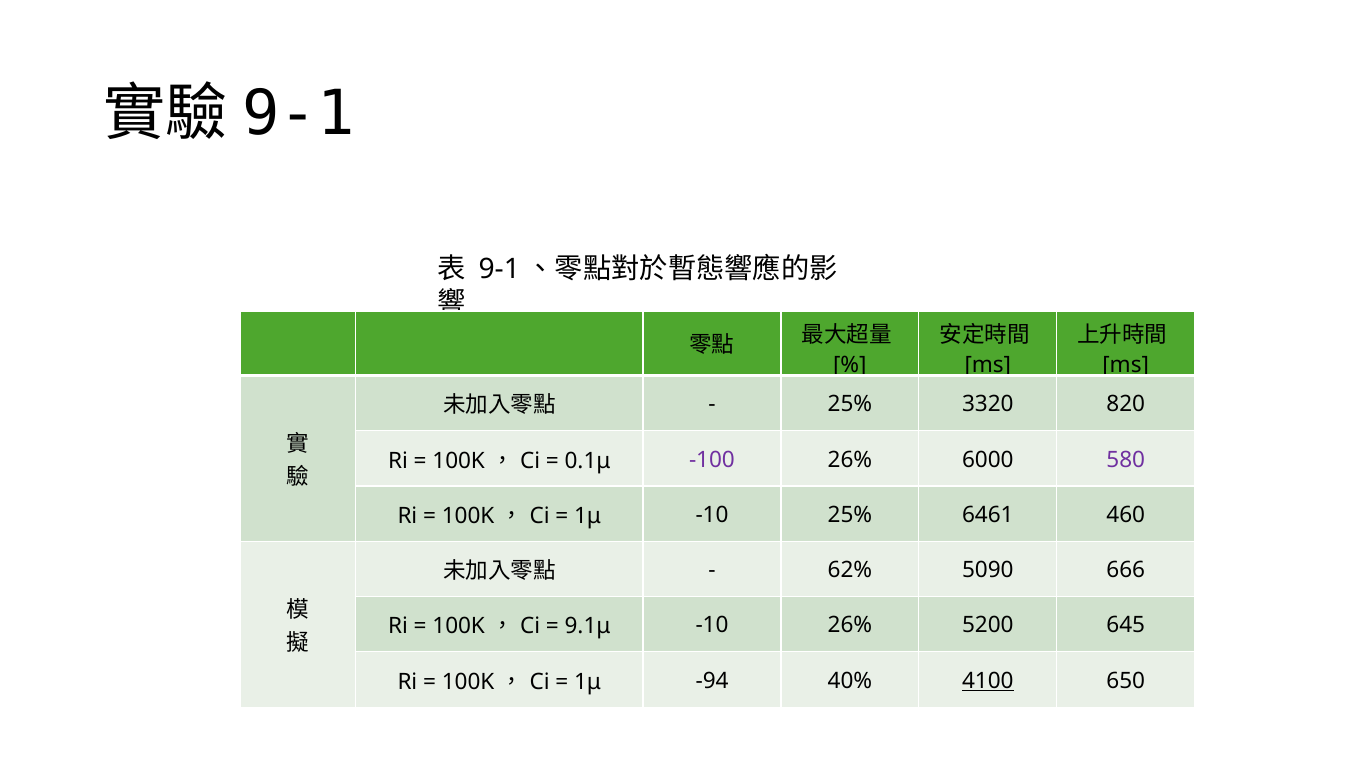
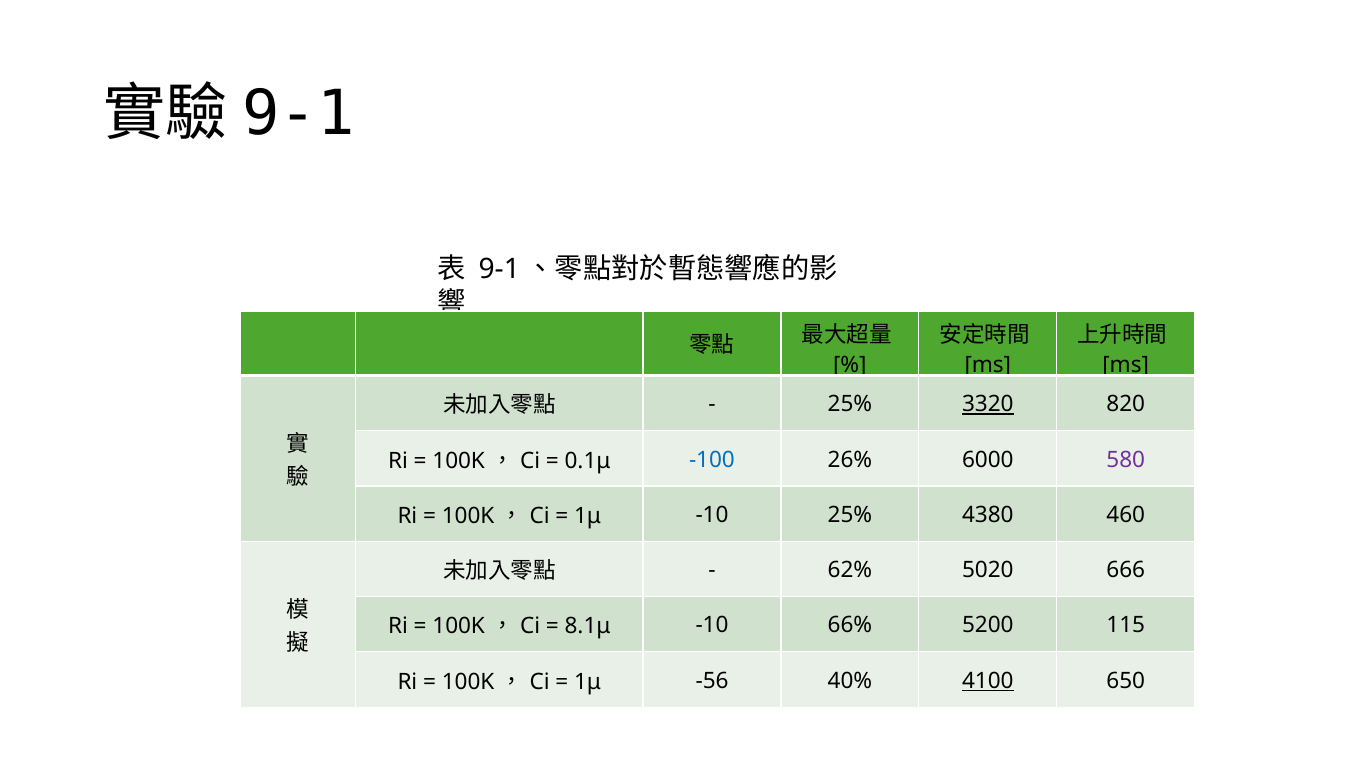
3320 underline: none -> present
-100 colour: purple -> blue
6461: 6461 -> 4380
5090: 5090 -> 5020
9.1μ: 9.1μ -> 8.1μ
-10 26%: 26% -> 66%
645: 645 -> 115
-94: -94 -> -56
